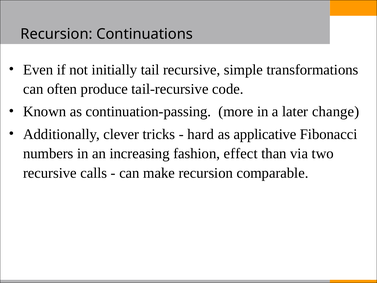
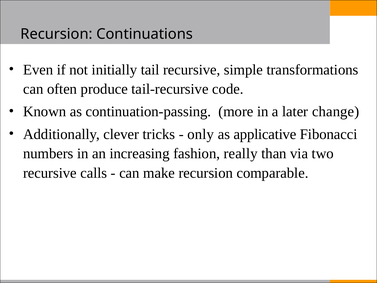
hard: hard -> only
effect: effect -> really
